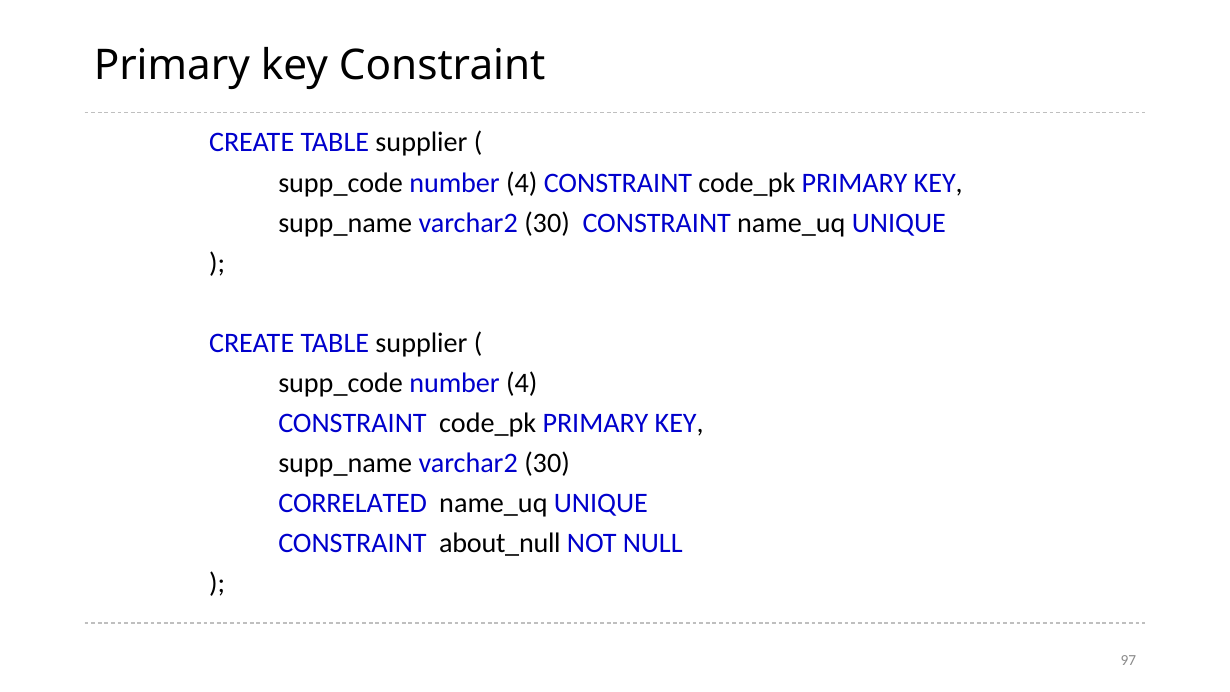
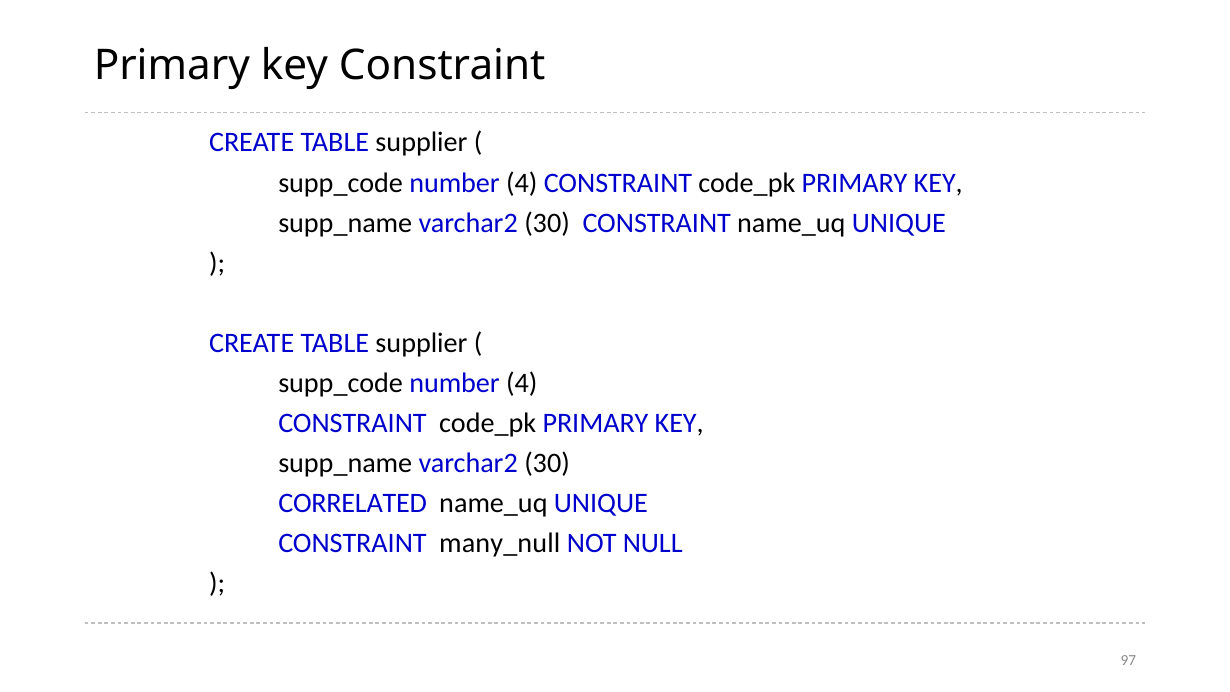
about_null: about_null -> many_null
